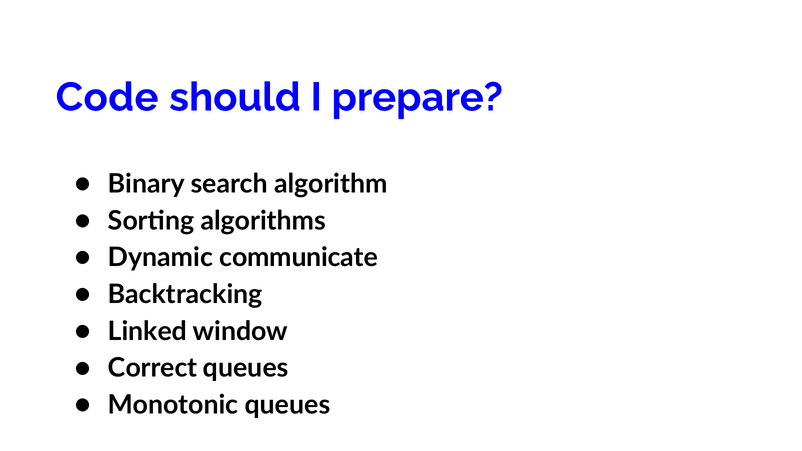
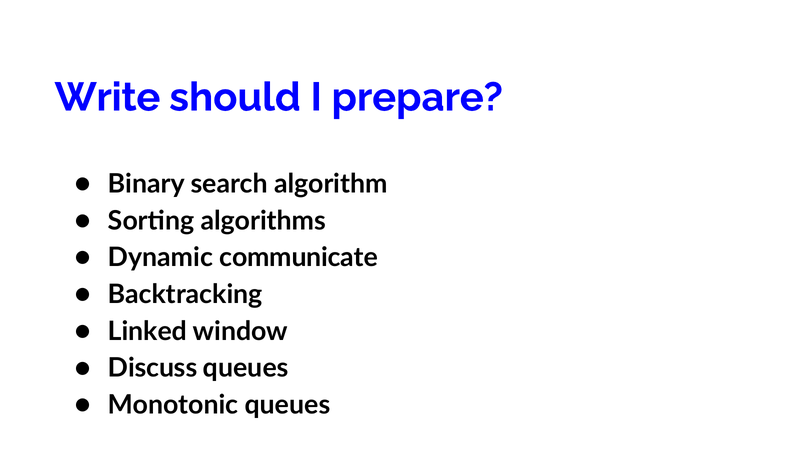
Code: Code -> Write
Correct: Correct -> Discuss
